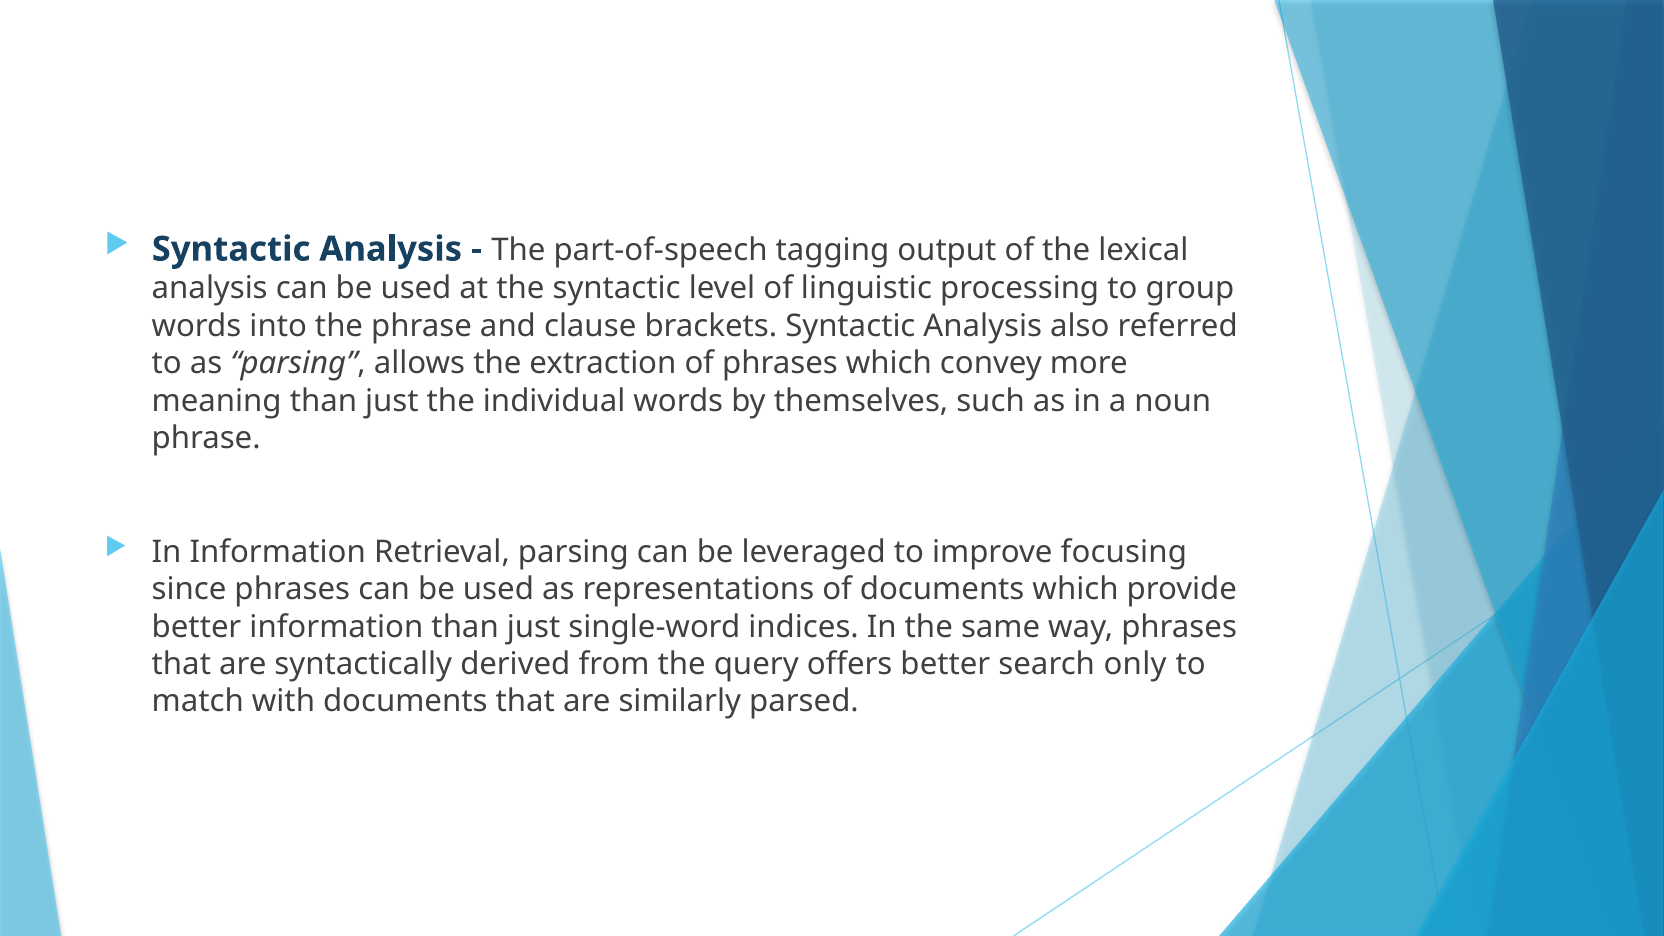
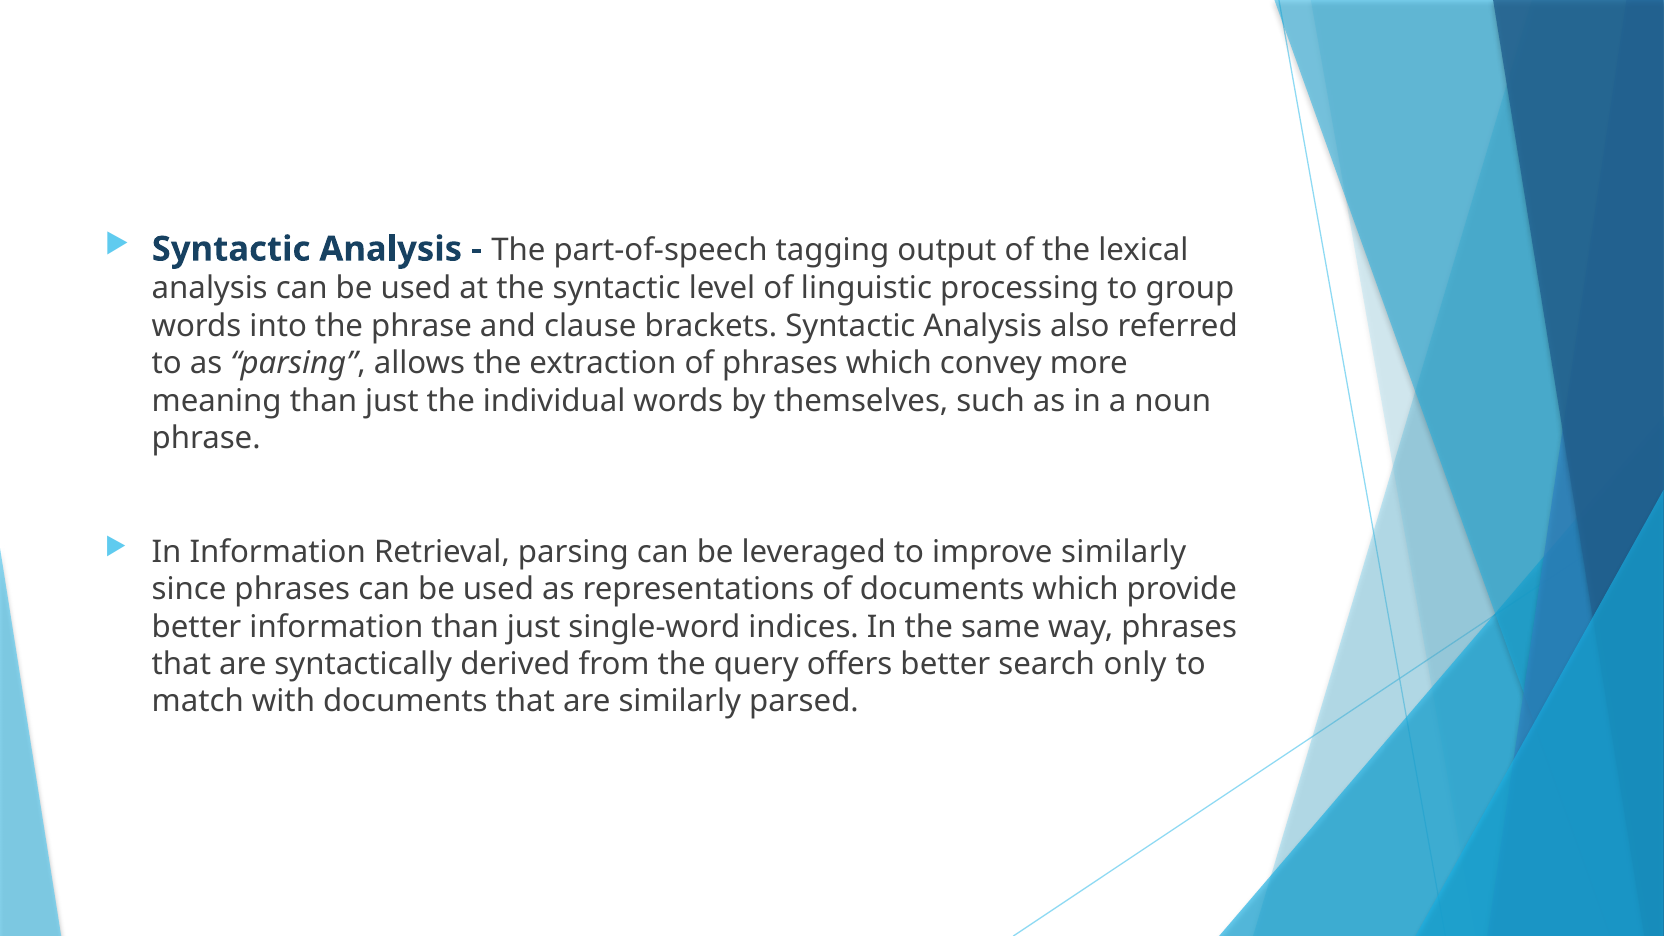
improve focusing: focusing -> similarly
